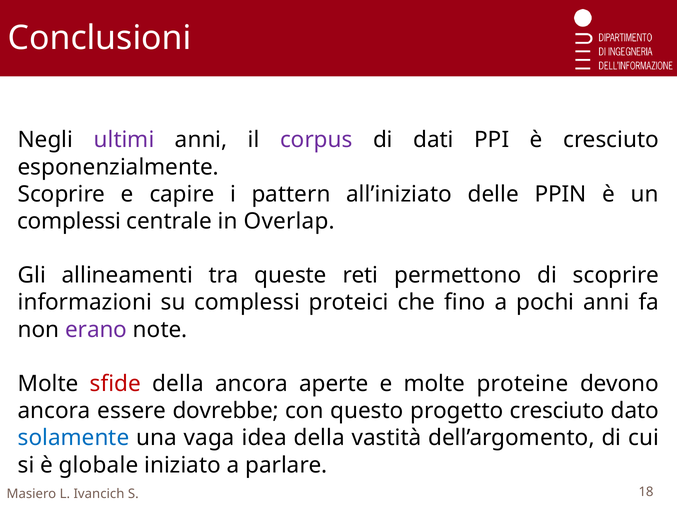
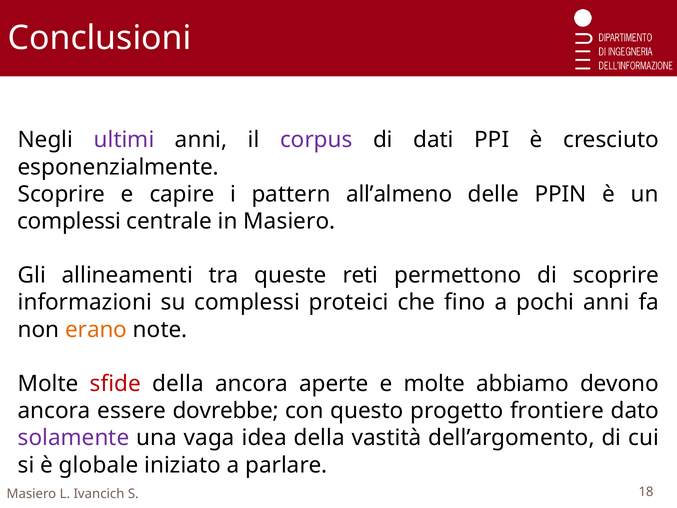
all’iniziato: all’iniziato -> all’almeno
in Overlap: Overlap -> Masiero
erano colour: purple -> orange
proteine: proteine -> abbiamo
progetto cresciuto: cresciuto -> frontiere
solamente colour: blue -> purple
